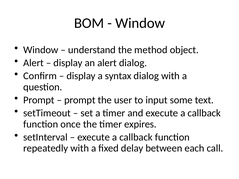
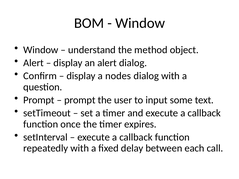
syntax: syntax -> nodes
